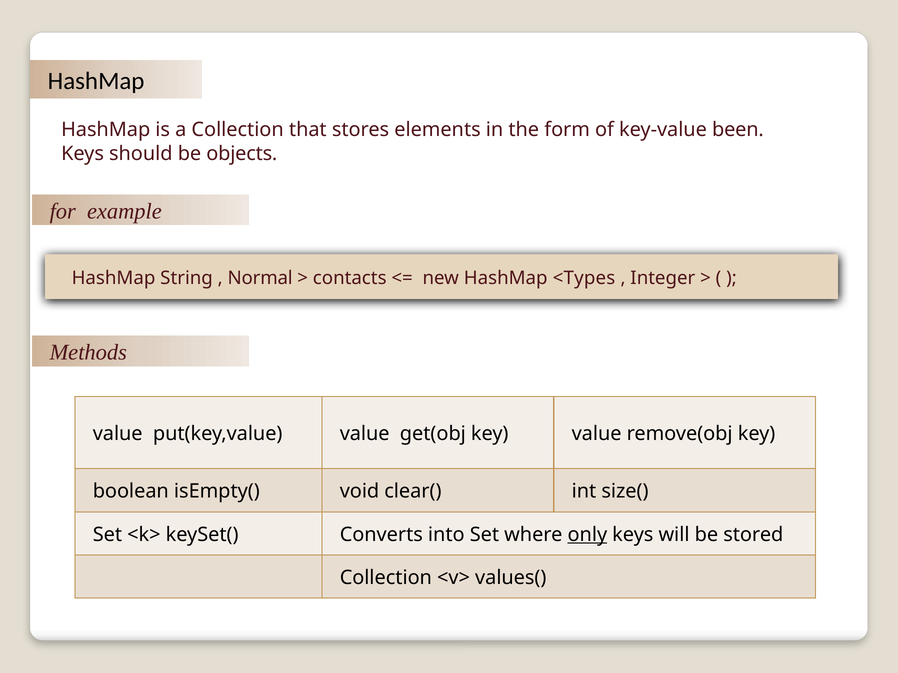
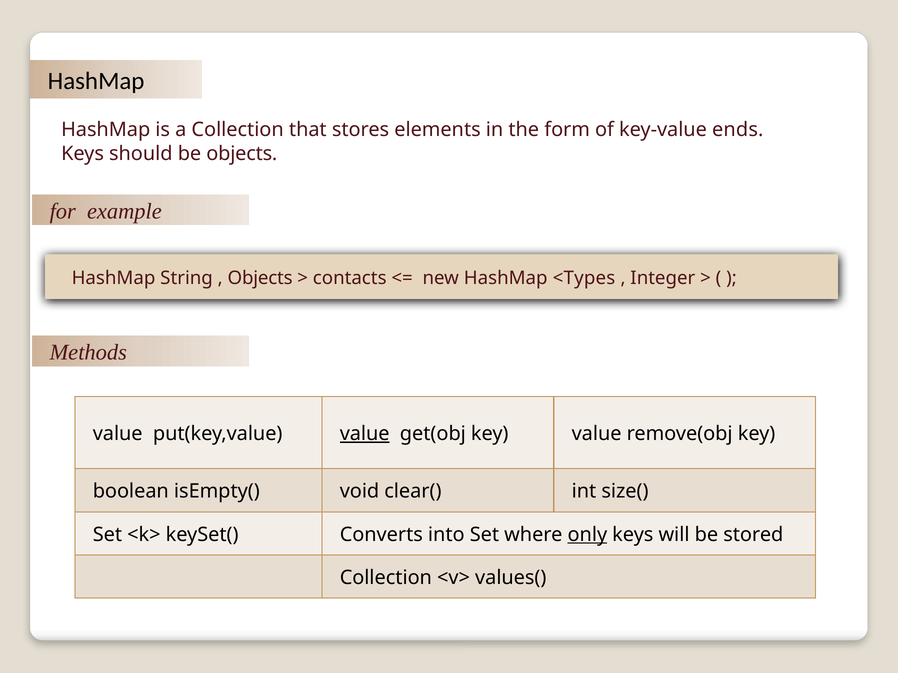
been: been -> ends
Normal at (260, 278): Normal -> Objects
value at (365, 434) underline: none -> present
